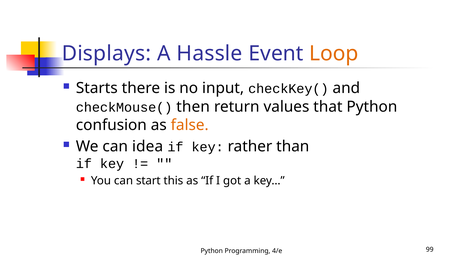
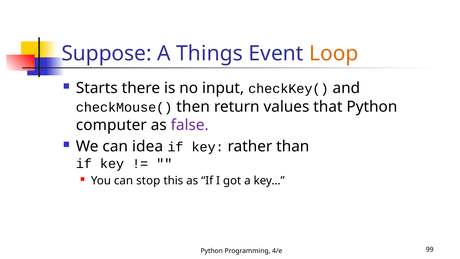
Displays: Displays -> Suppose
Hassle: Hassle -> Things
confusion: confusion -> computer
false colour: orange -> purple
start: start -> stop
